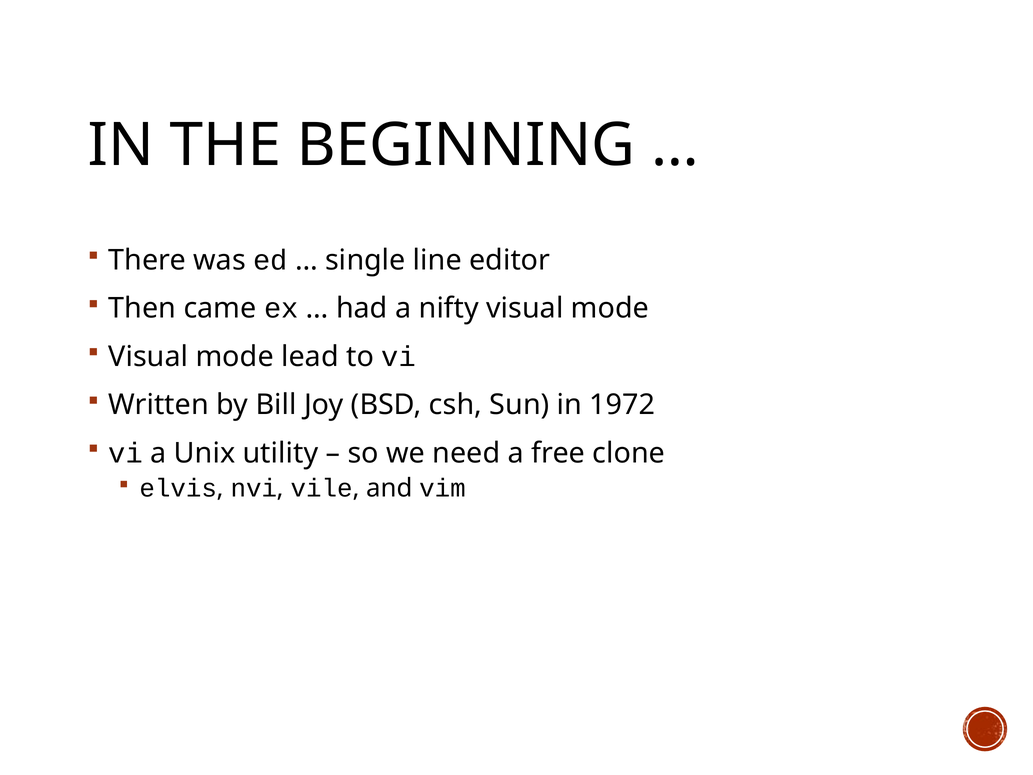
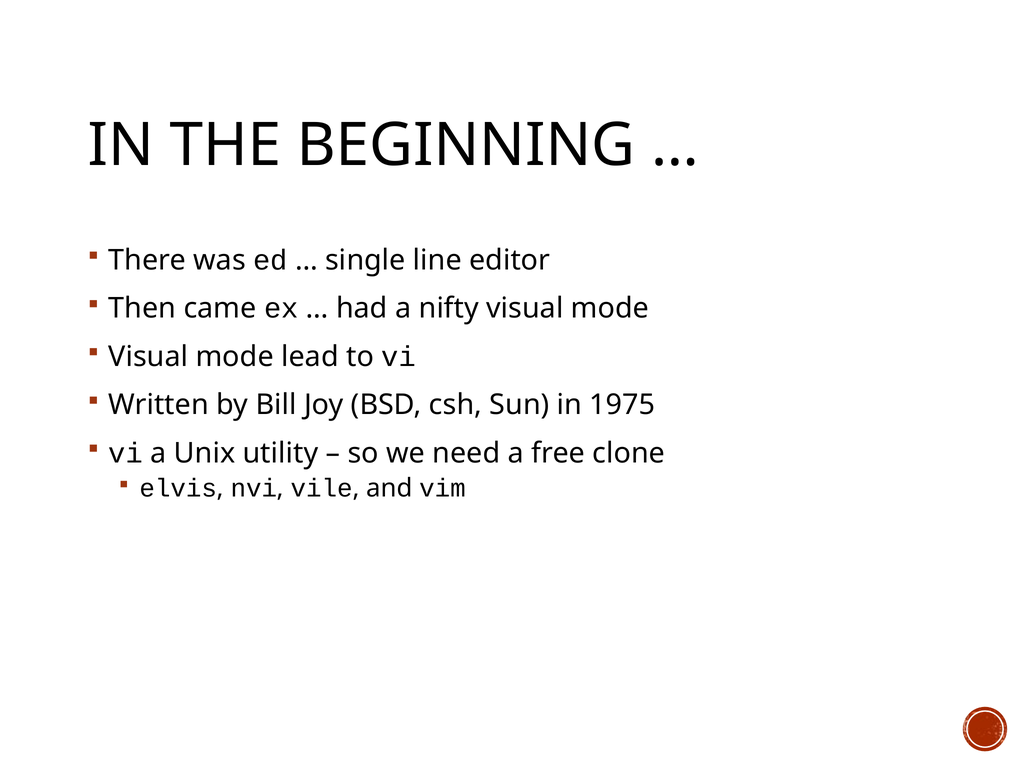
1972: 1972 -> 1975
